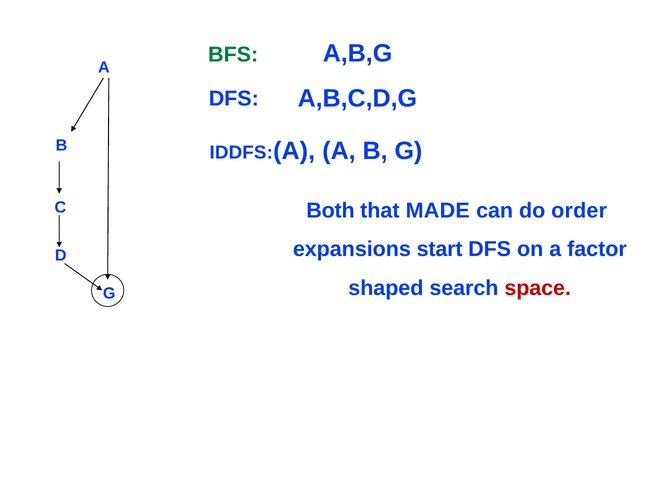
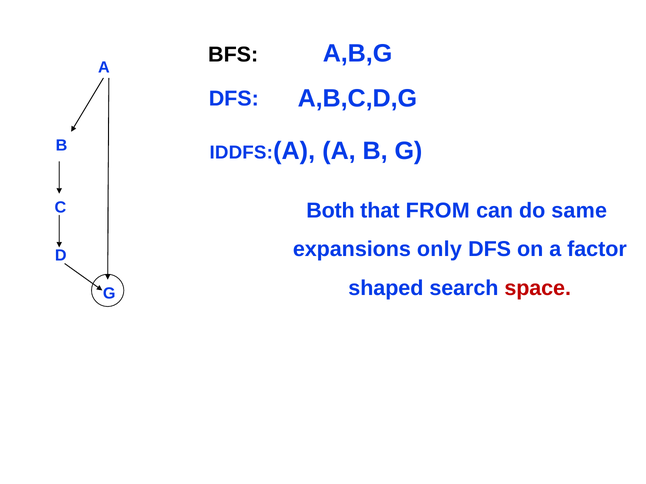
BFS colour: green -> black
MADE: MADE -> FROM
order: order -> same
start: start -> only
